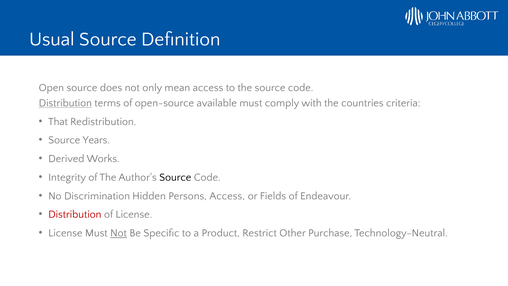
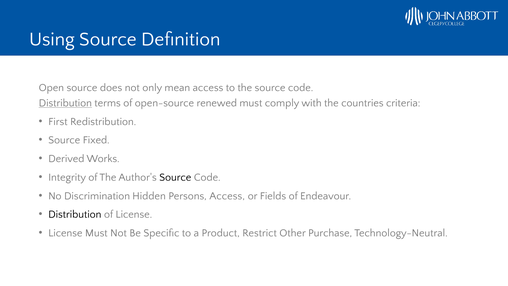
Usual: Usual -> Using
available: available -> renewed
That: That -> First
Years: Years -> Fixed
Distribution at (75, 214) colour: red -> black
Not at (119, 233) underline: present -> none
